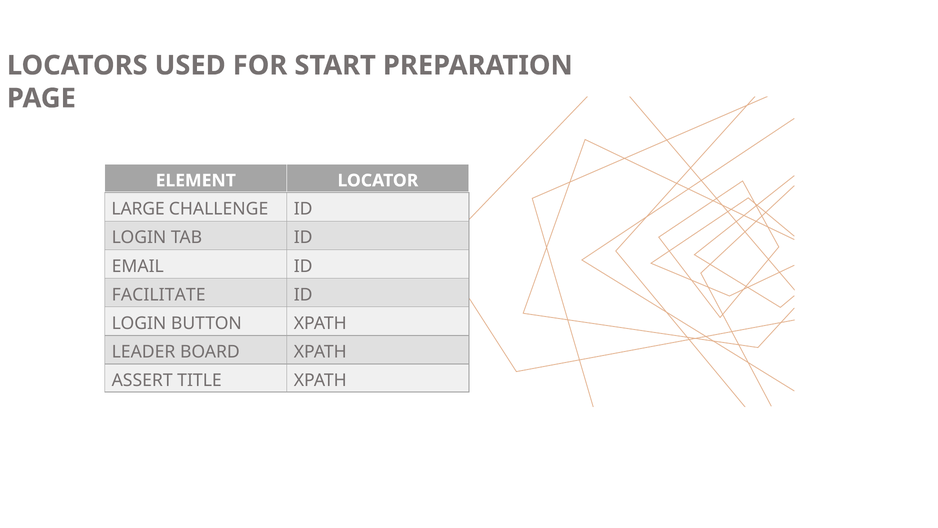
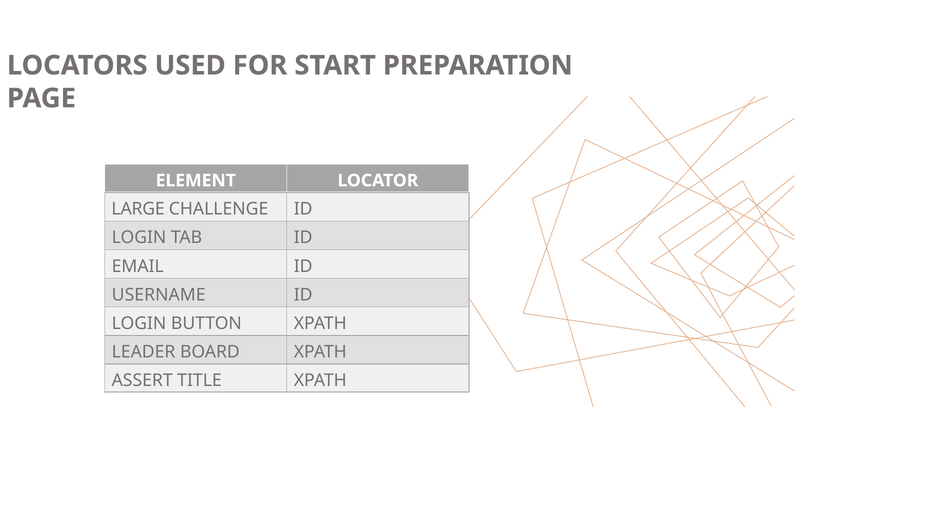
FACILITATE: FACILITATE -> USERNAME
